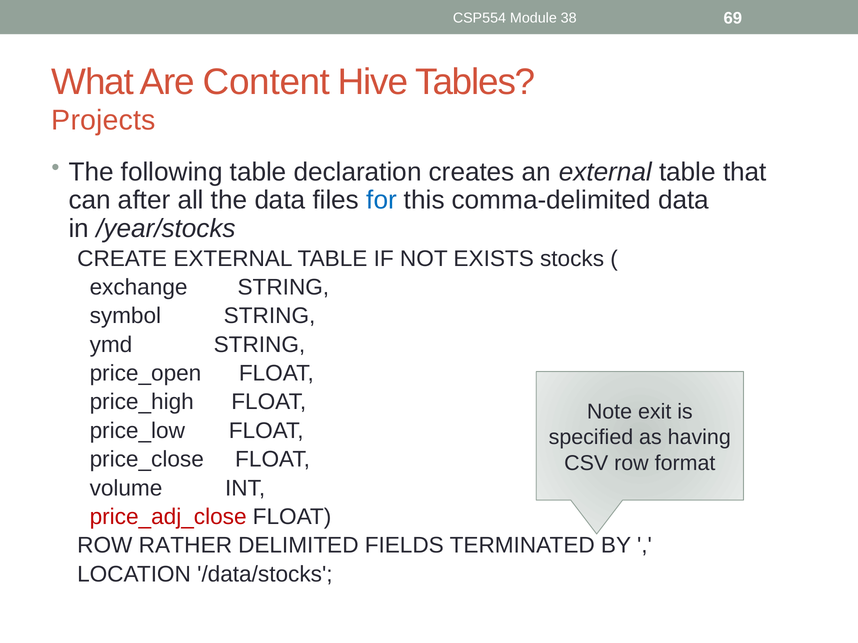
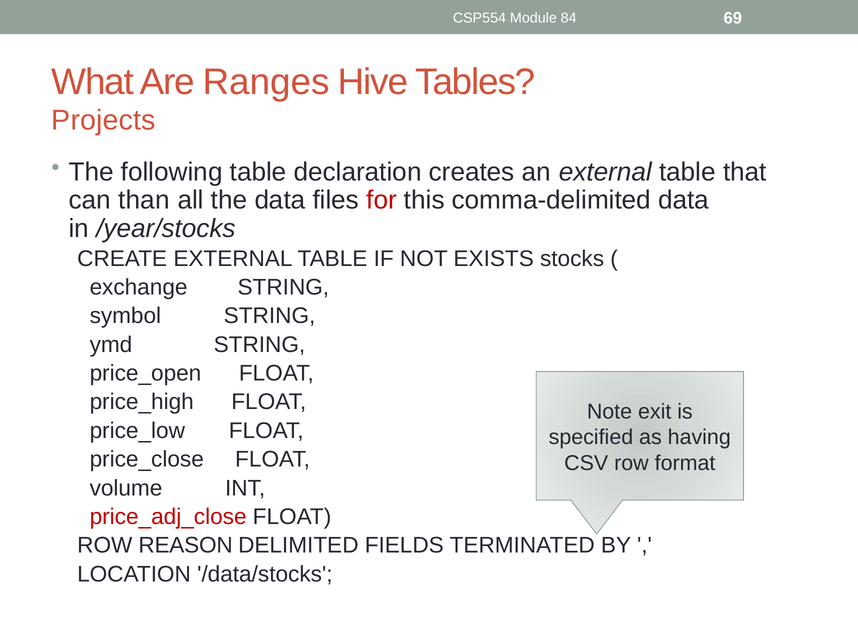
38: 38 -> 84
Content: Content -> Ranges
after: after -> than
for colour: blue -> red
RATHER: RATHER -> REASON
